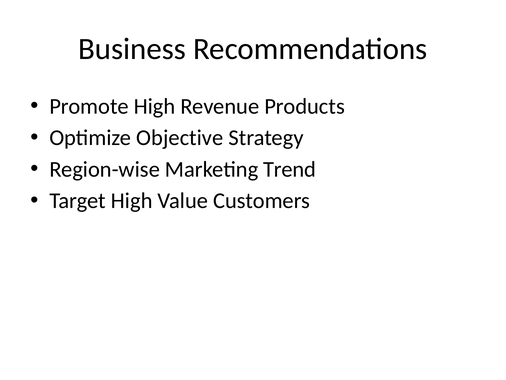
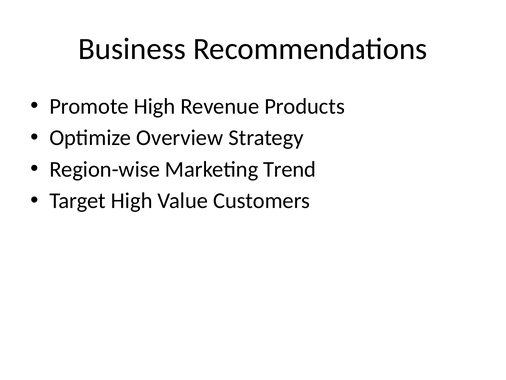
Objective: Objective -> Overview
